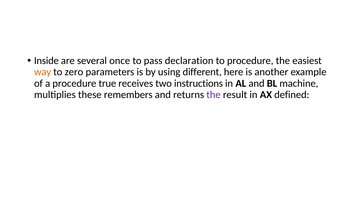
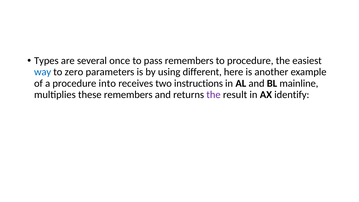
Inside: Inside -> Types
pass declaration: declaration -> remembers
way colour: orange -> blue
true: true -> into
machine: machine -> mainline
defined: defined -> identify
